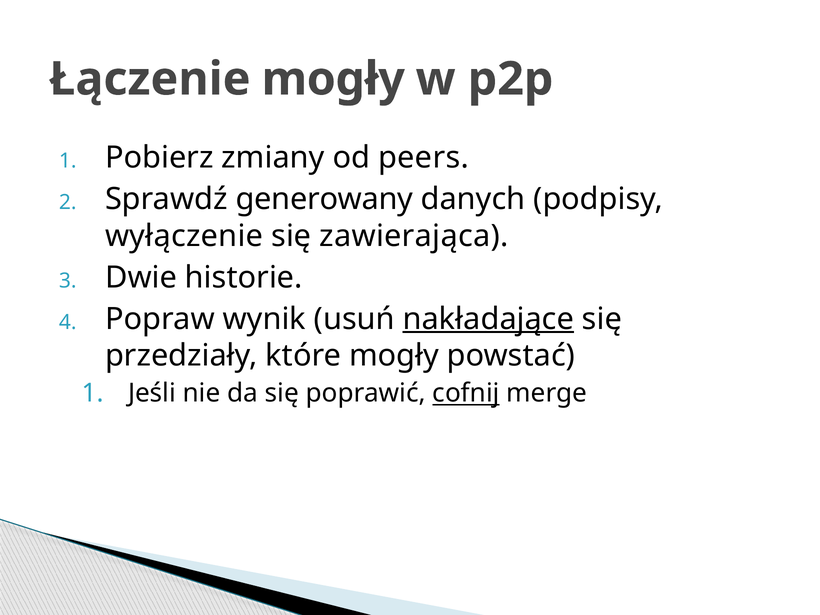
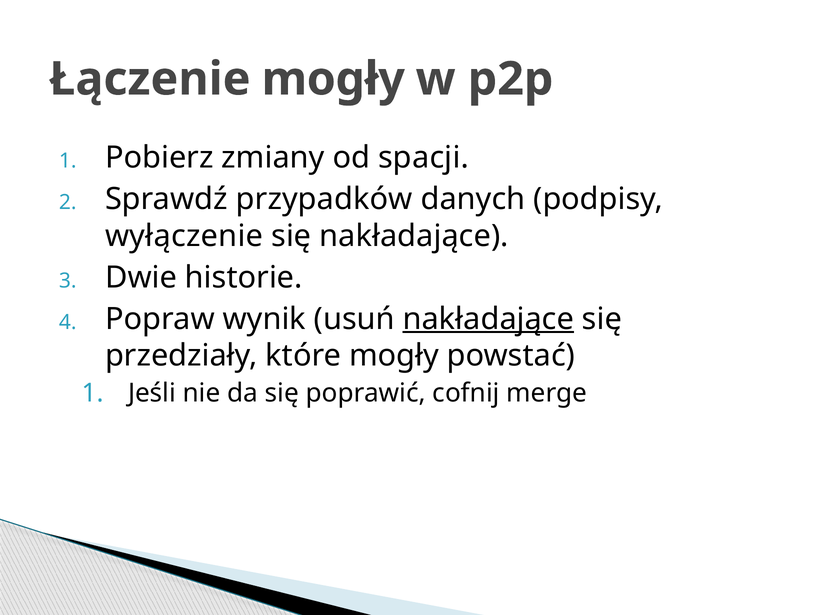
peers: peers -> spacji
generowany: generowany -> przypadków
się zawierająca: zawierająca -> nakładające
cofnij underline: present -> none
